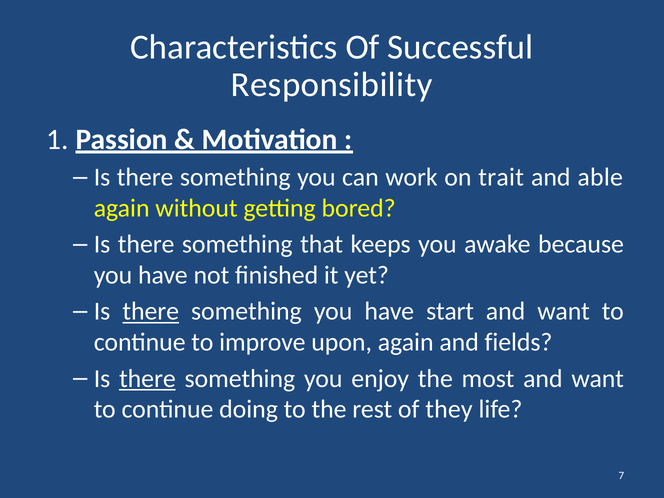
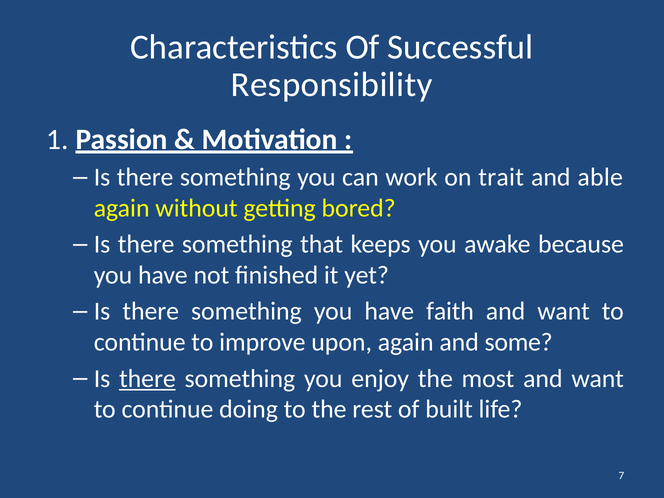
there at (151, 311) underline: present -> none
start: start -> faith
fields: fields -> some
they: they -> built
